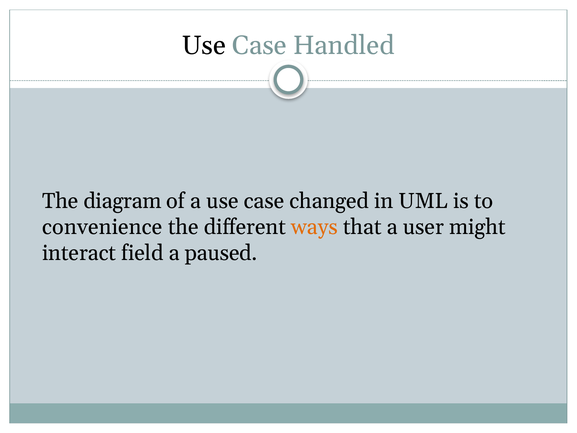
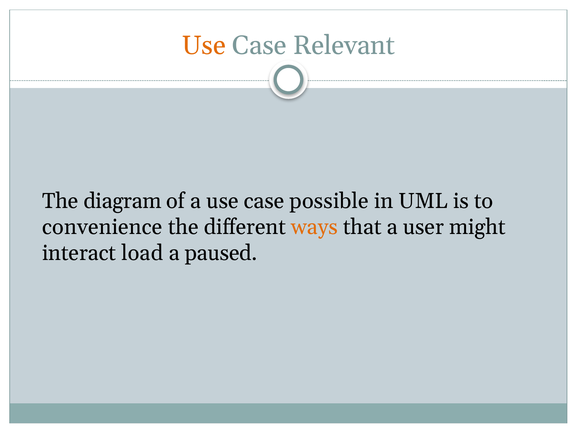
Use at (204, 45) colour: black -> orange
Handled: Handled -> Relevant
changed: changed -> possible
field: field -> load
